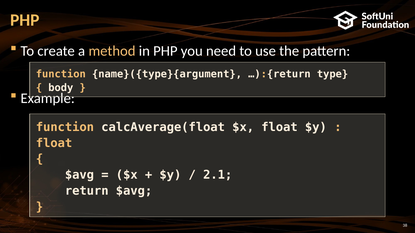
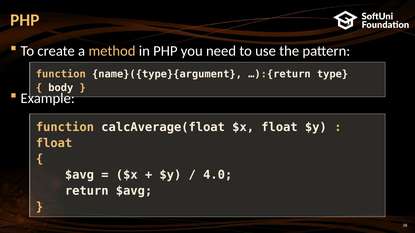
2.1: 2.1 -> 4.0
